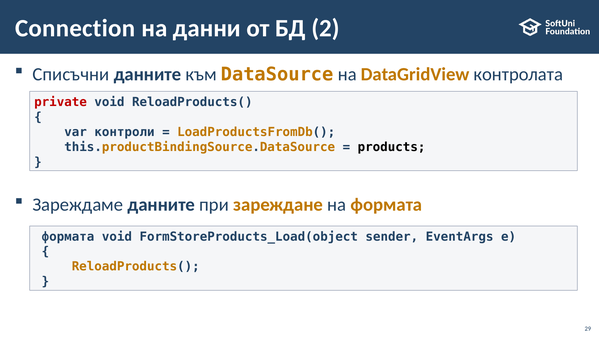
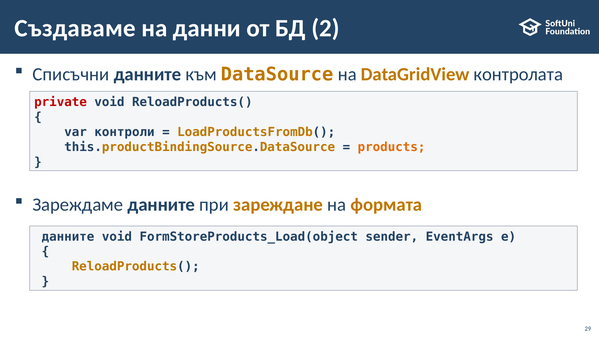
Connection: Connection -> Създаваме
products colour: black -> orange
формата at (68, 237): формата -> данните
